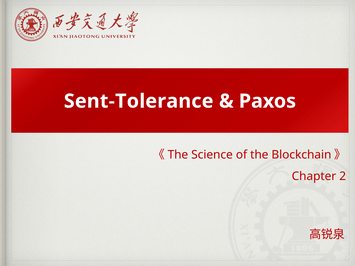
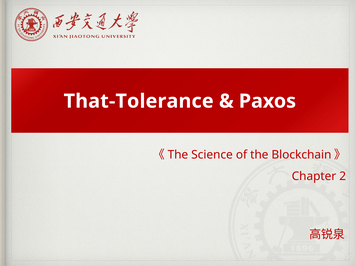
Sent-Tolerance: Sent-Tolerance -> That-Tolerance
